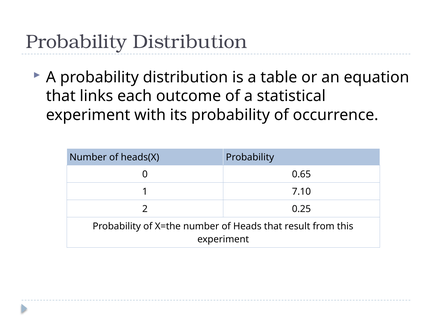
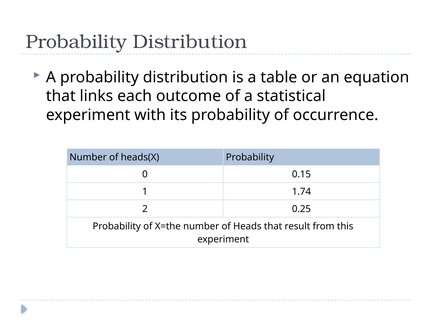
0.65: 0.65 -> 0.15
7.10: 7.10 -> 1.74
